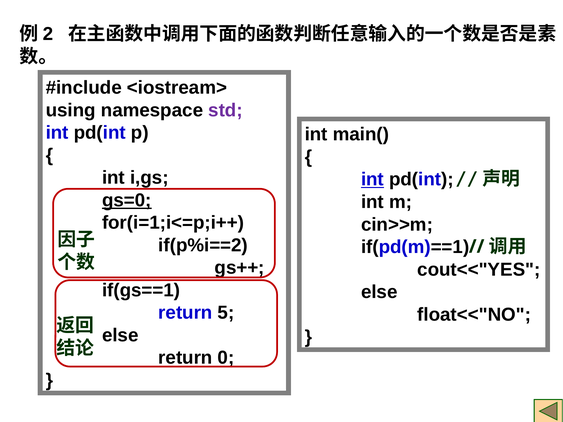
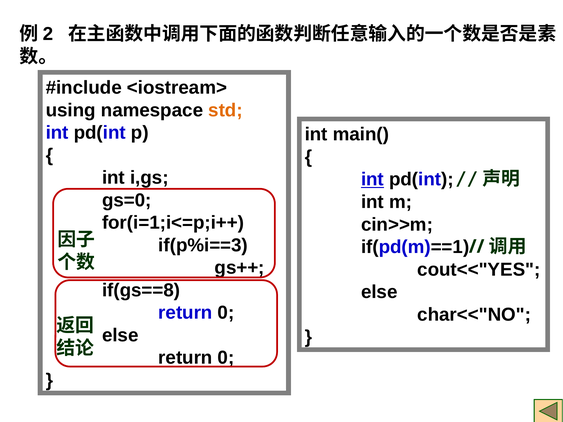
std colour: purple -> orange
gs=0 underline: present -> none
if(p%i==2: if(p%i==2 -> if(p%i==3
if(gs==1: if(gs==1 -> if(gs==8
5 at (226, 313): 5 -> 0
float<<"NO: float<<"NO -> char<<"NO
